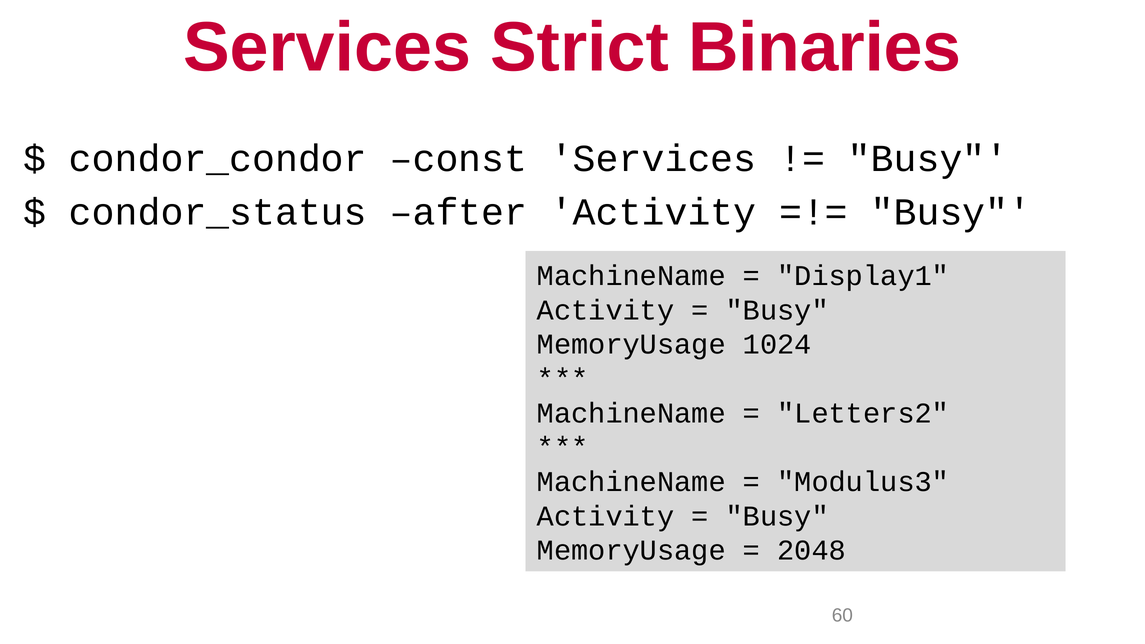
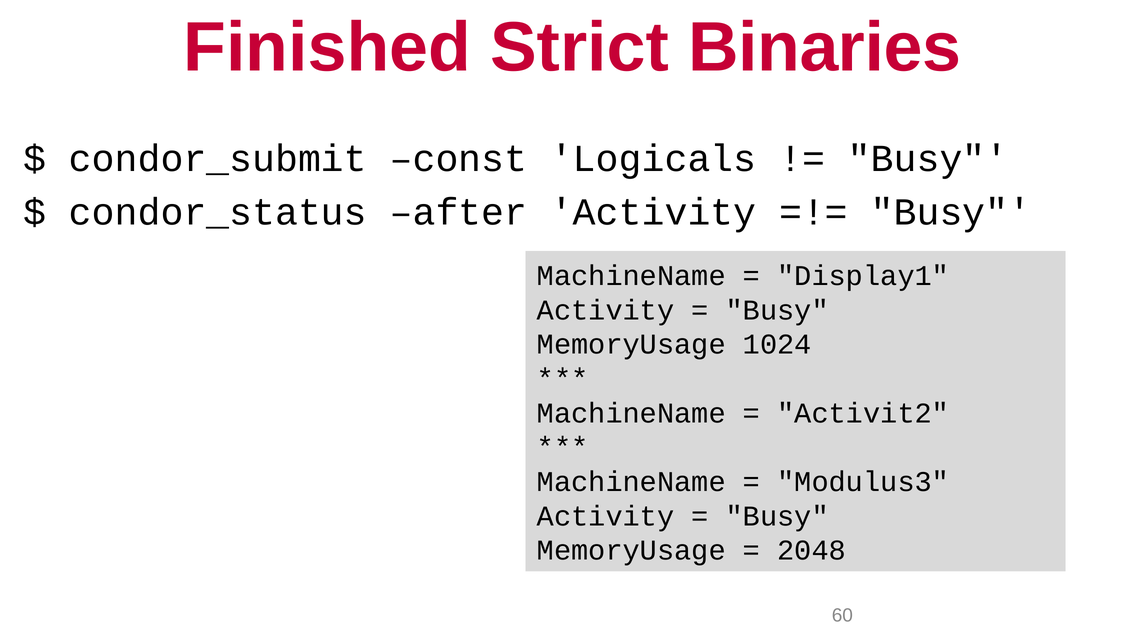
Services at (327, 48): Services -> Finished
condor_condor: condor_condor -> condor_submit
const Services: Services -> Logicals
Letters2: Letters2 -> Activit2
